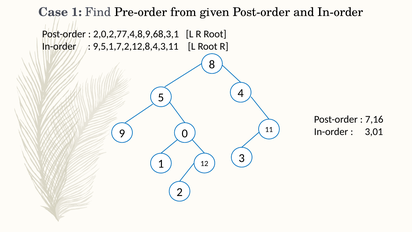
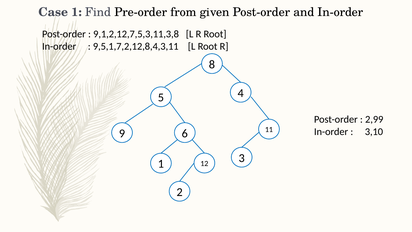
2,0,2,77,4,8,9,68,3,1: 2,0,2,77,4,8,9,68,3,1 -> 9,1,2,12,7,5,3,11,3,8
7,16: 7,16 -> 2,99
3,01: 3,01 -> 3,10
0: 0 -> 6
